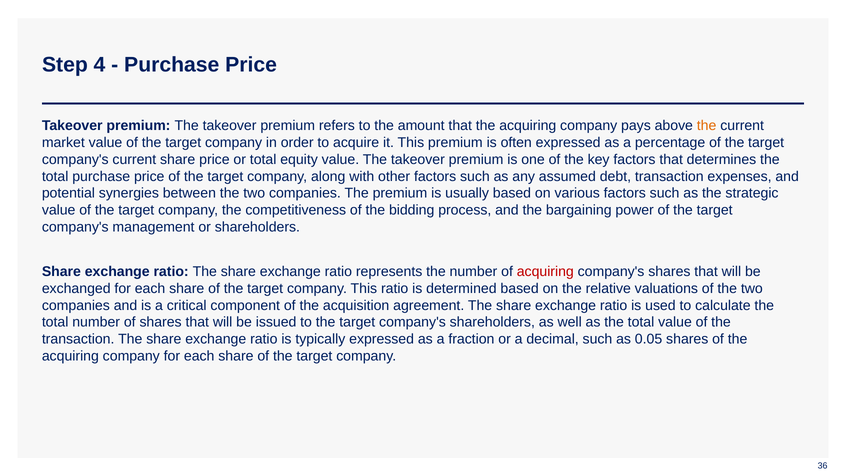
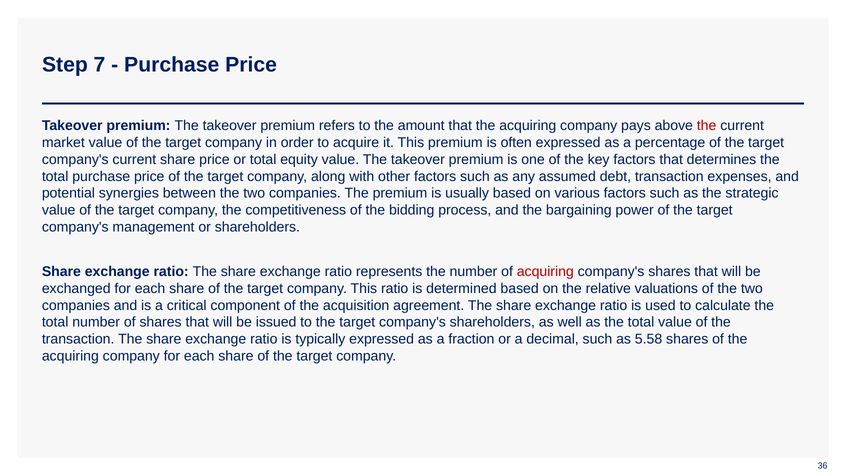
4: 4 -> 7
the at (707, 126) colour: orange -> red
0.05: 0.05 -> 5.58
